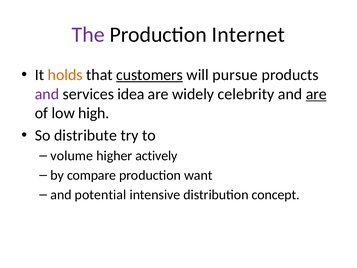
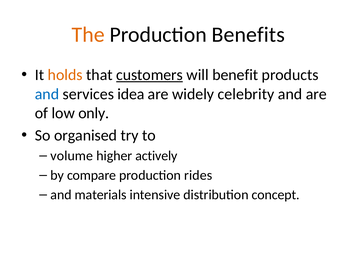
The colour: purple -> orange
Internet: Internet -> Benefits
pursue: pursue -> benefit
and at (47, 94) colour: purple -> blue
are at (316, 94) underline: present -> none
high: high -> only
distribute: distribute -> organised
want: want -> rides
potential: potential -> materials
